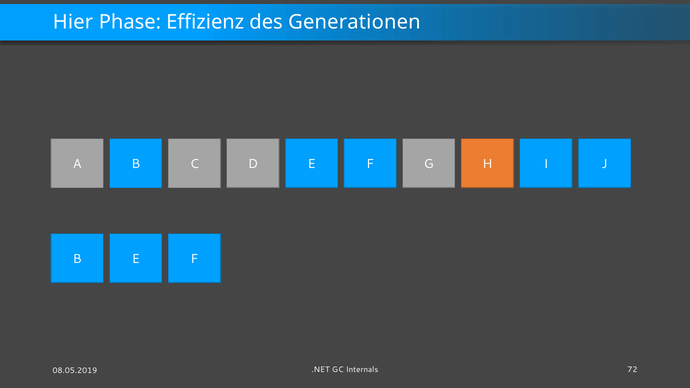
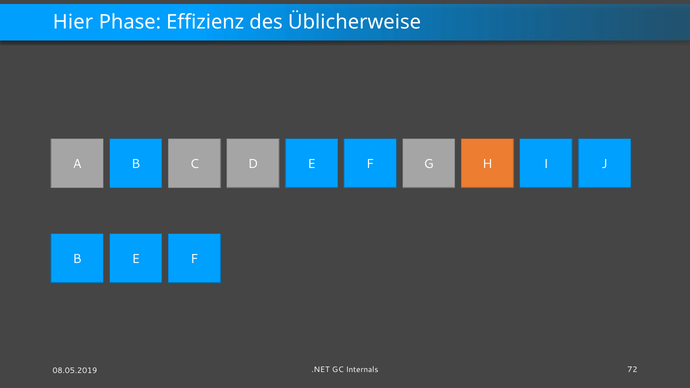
Generationen: Generationen -> Üblicherweise
